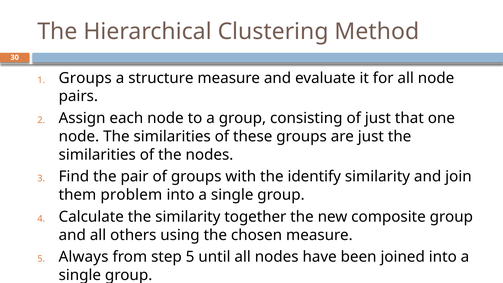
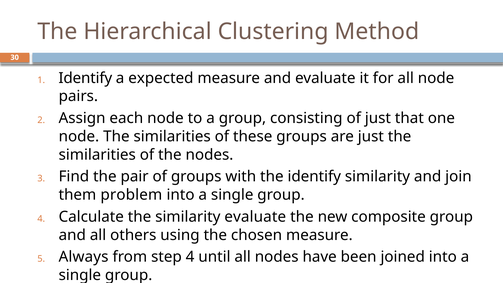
Groups at (85, 78): Groups -> Identify
structure: structure -> expected
similarity together: together -> evaluate
step 5: 5 -> 4
